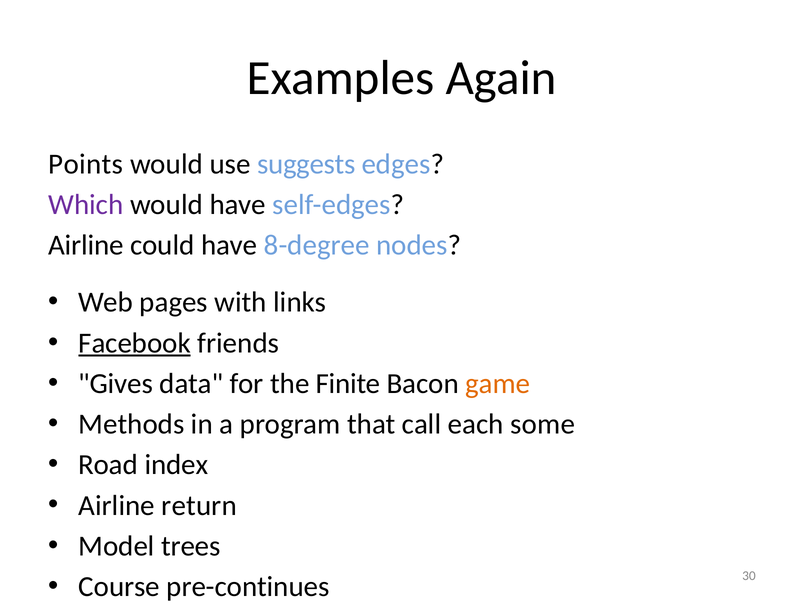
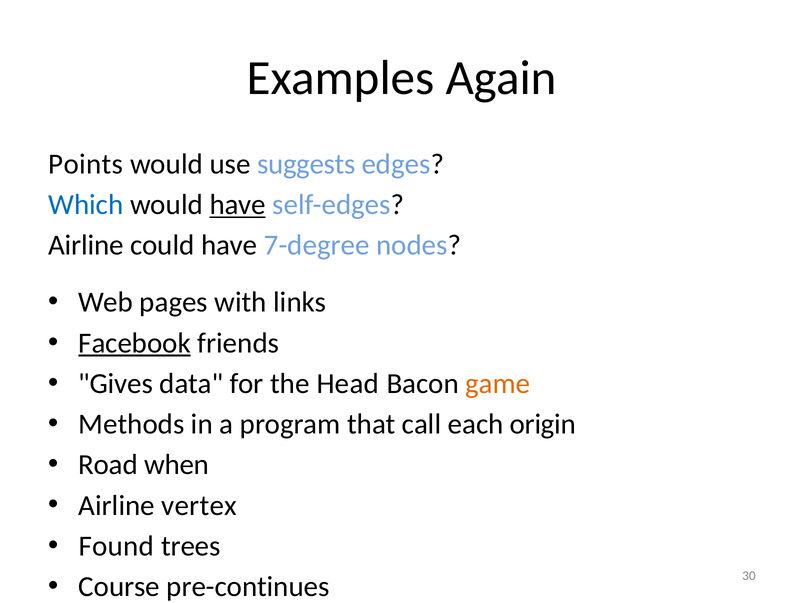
Which colour: purple -> blue
have at (238, 205) underline: none -> present
8-degree: 8-degree -> 7-degree
Finite: Finite -> Head
some: some -> origin
index: index -> when
return: return -> vertex
Model: Model -> Found
